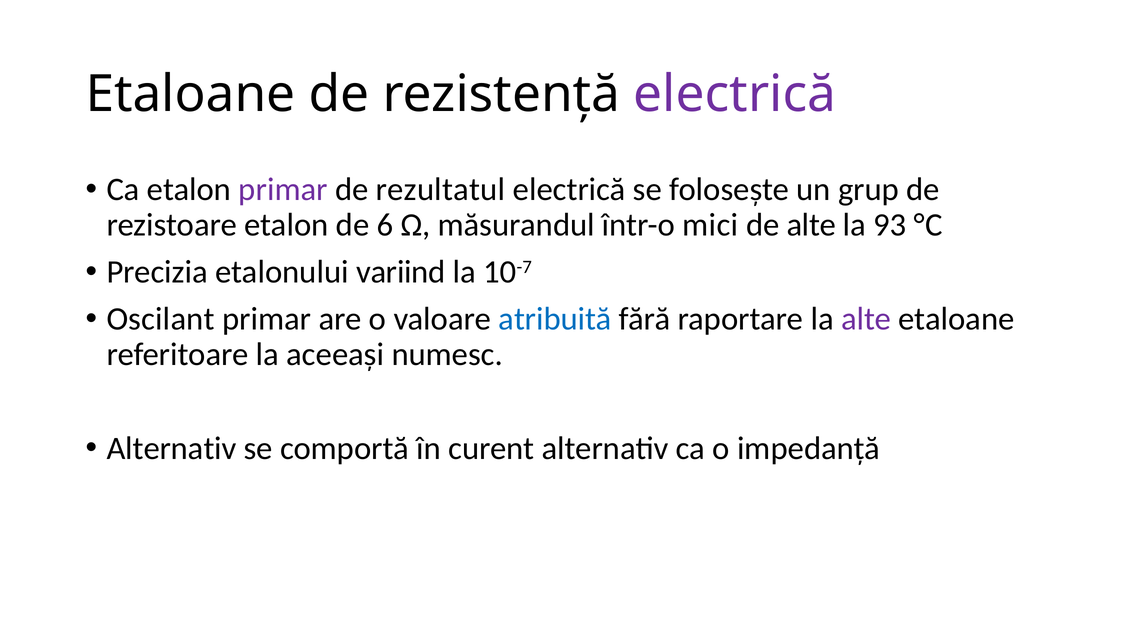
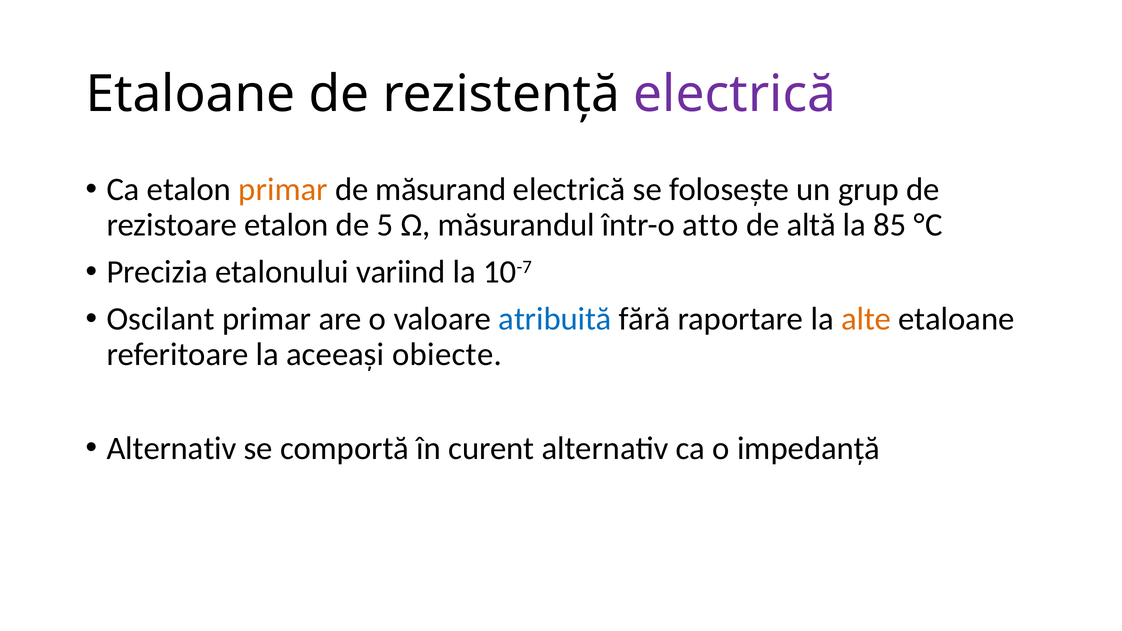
primar at (283, 190) colour: purple -> orange
rezultatul: rezultatul -> măsurand
6: 6 -> 5
mici: mici -> atto
de alte: alte -> altă
93: 93 -> 85
alte at (866, 319) colour: purple -> orange
numesc: numesc -> obiecte
